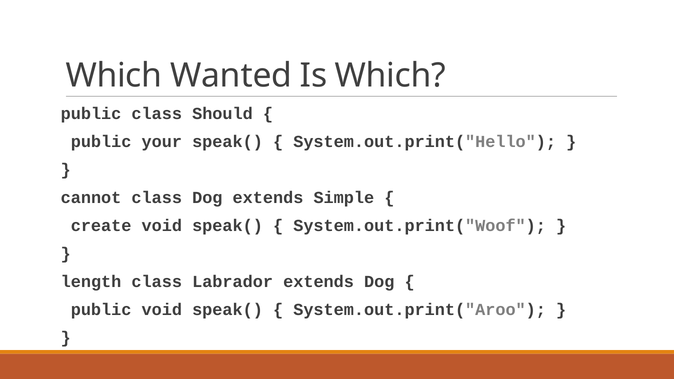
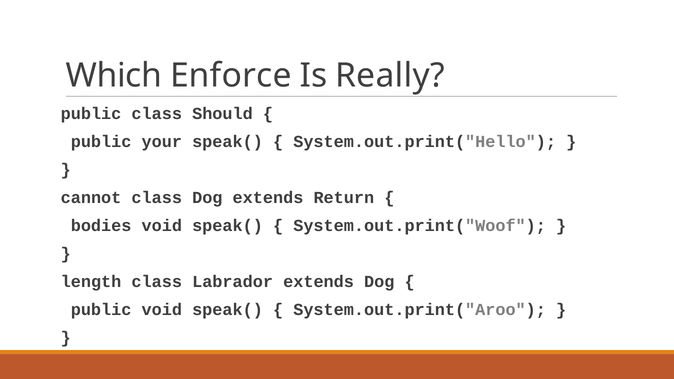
Wanted: Wanted -> Enforce
Is Which: Which -> Really
Simple: Simple -> Return
create: create -> bodies
